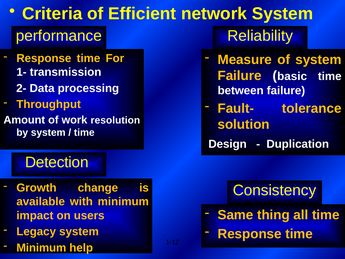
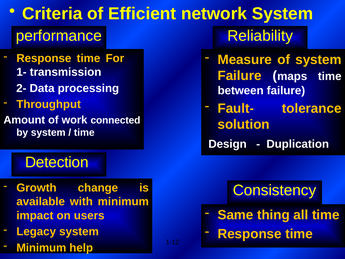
basic: basic -> maps
resolution: resolution -> connected
